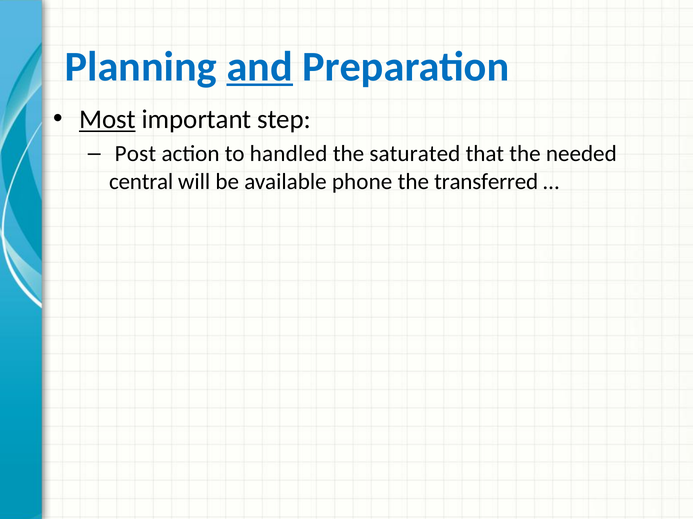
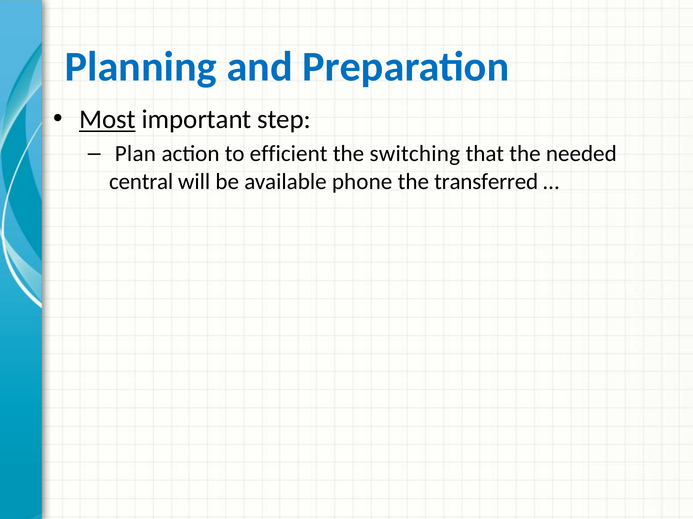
and underline: present -> none
Post: Post -> Plan
handled: handled -> efficient
saturated: saturated -> switching
